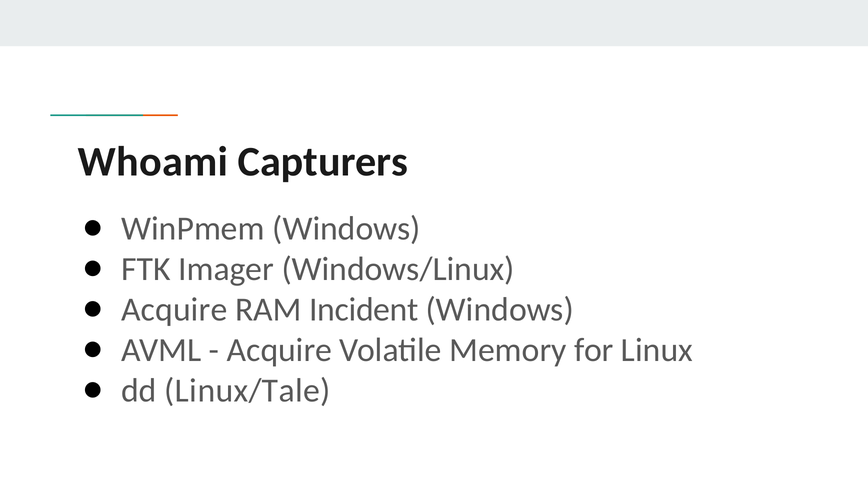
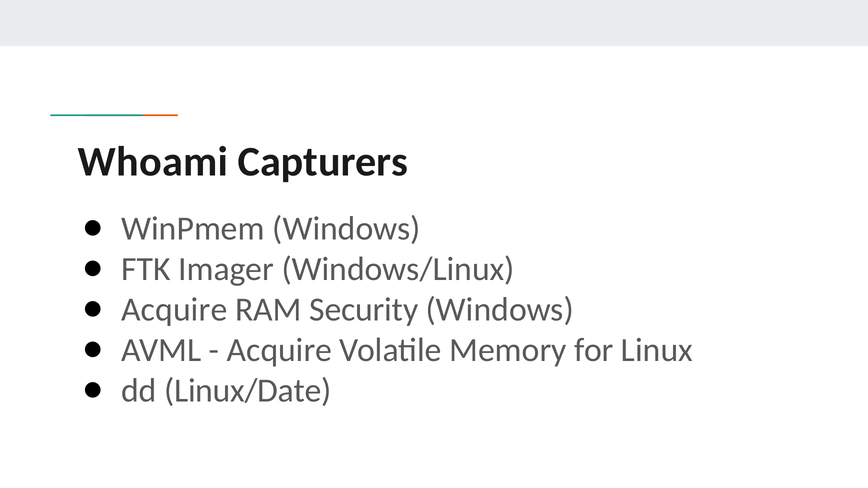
Incident: Incident -> Security
Linux/Tale: Linux/Tale -> Linux/Date
